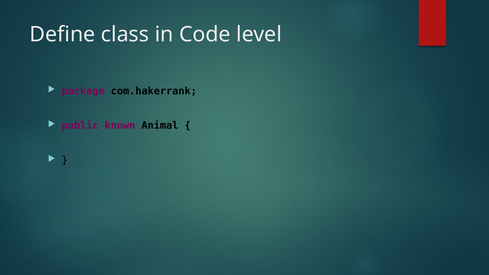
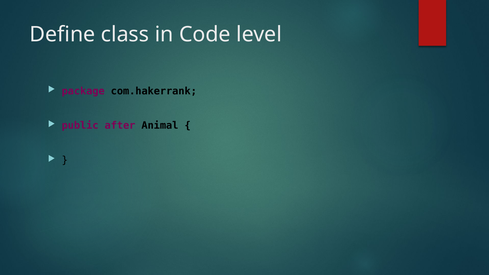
known: known -> after
